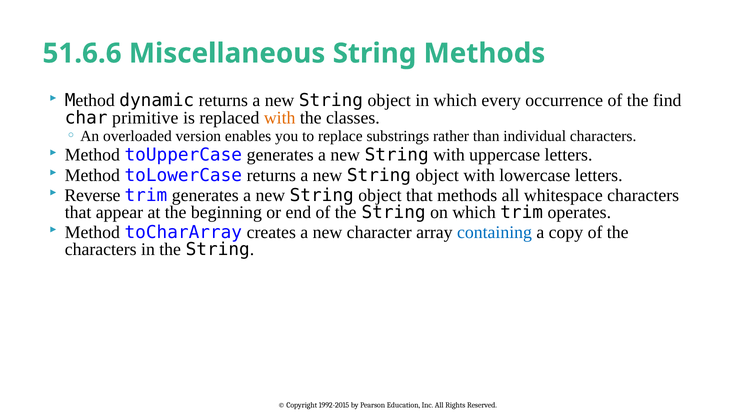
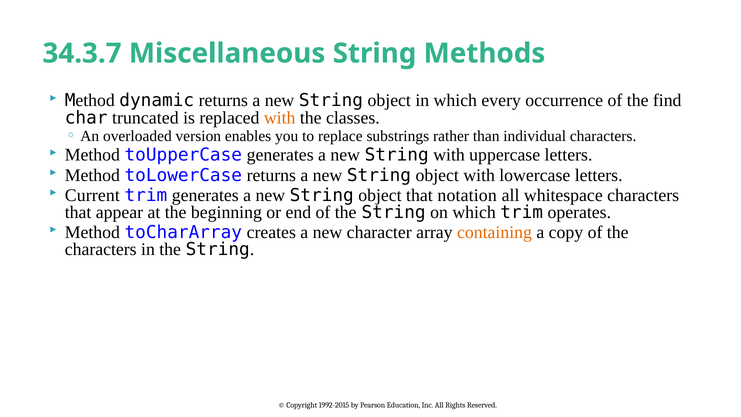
51.6.6: 51.6.6 -> 34.3.7
primitive: primitive -> truncated
Reverse: Reverse -> Current
that methods: methods -> notation
containing colour: blue -> orange
